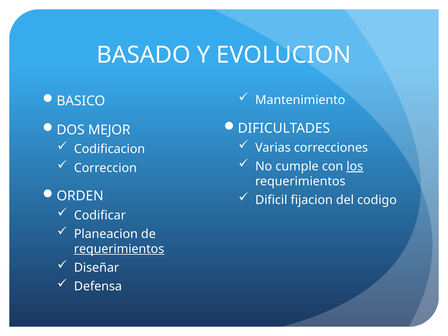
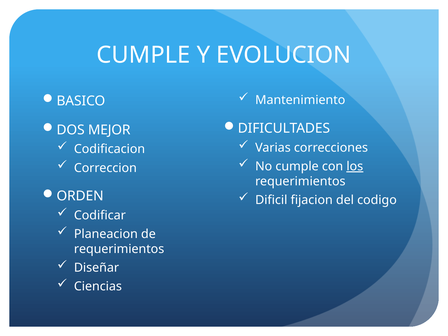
BASADO at (144, 55): BASADO -> CUMPLE
requerimientos at (119, 249) underline: present -> none
Defensa: Defensa -> Ciencias
